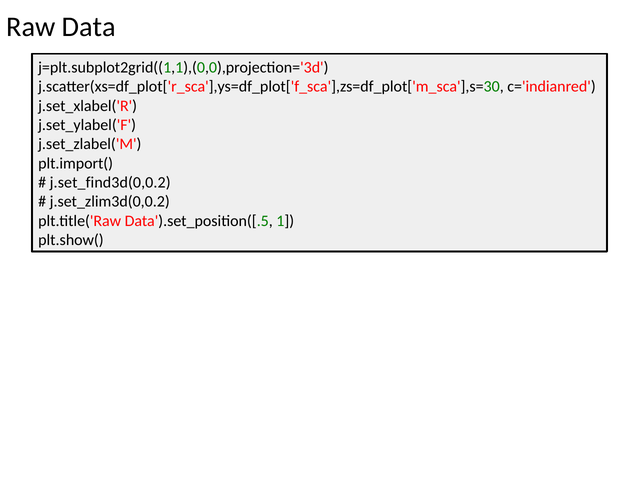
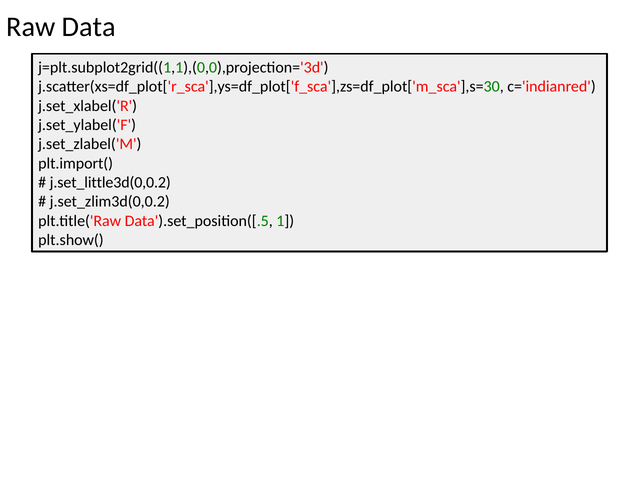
j.set_find3d(0,0.2: j.set_find3d(0,0.2 -> j.set_little3d(0,0.2
